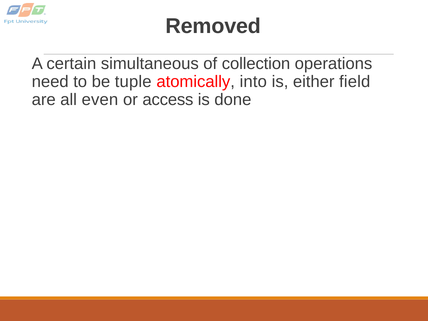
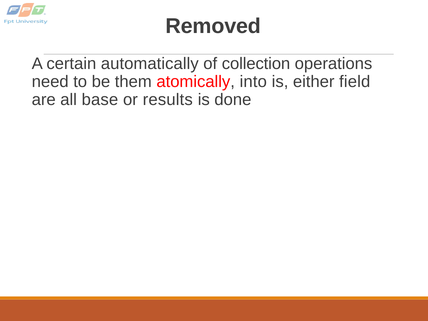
simultaneous: simultaneous -> automatically
tuple: tuple -> them
even: even -> base
access: access -> results
